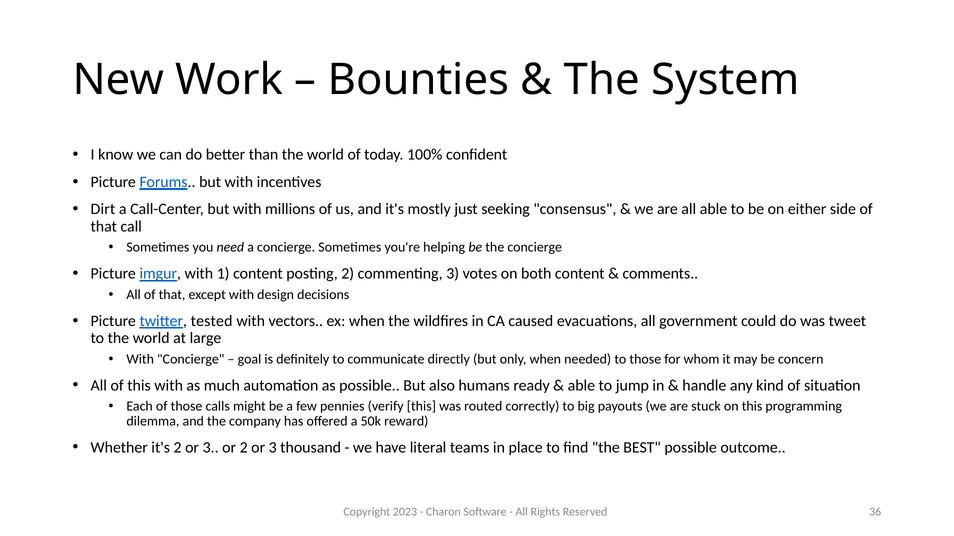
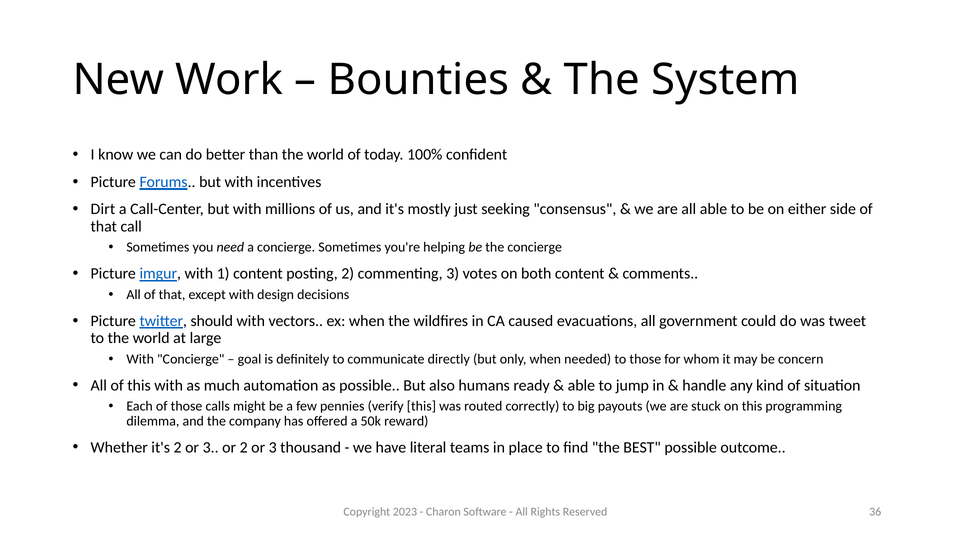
tested: tested -> should
